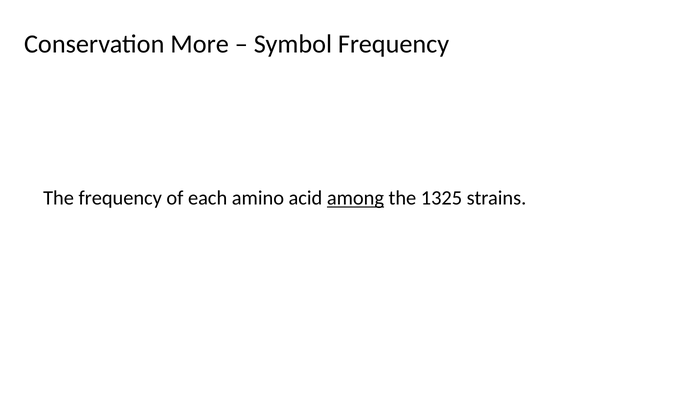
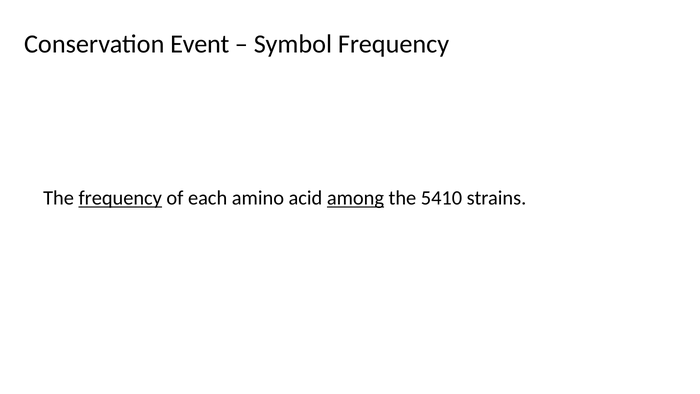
More: More -> Event
frequency at (120, 198) underline: none -> present
1325: 1325 -> 5410
